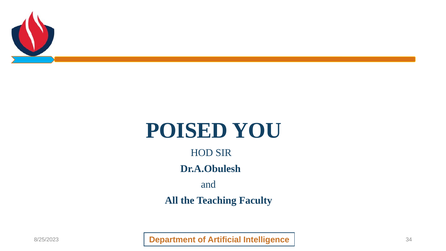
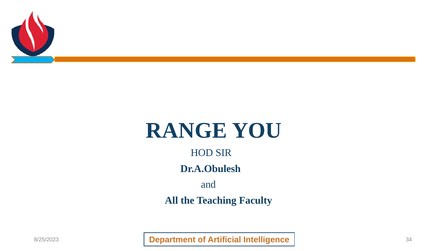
POISED: POISED -> RANGE
